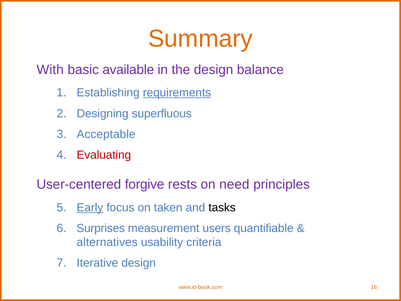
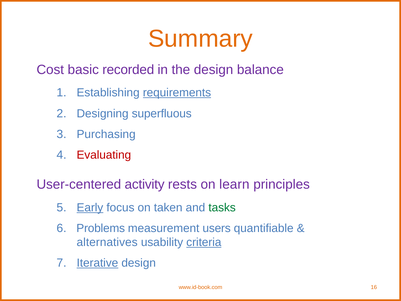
With: With -> Cost
available: available -> recorded
Acceptable: Acceptable -> Purchasing
forgive: forgive -> activity
need: need -> learn
tasks colour: black -> green
Surprises: Surprises -> Problems
criteria underline: none -> present
Iterative underline: none -> present
